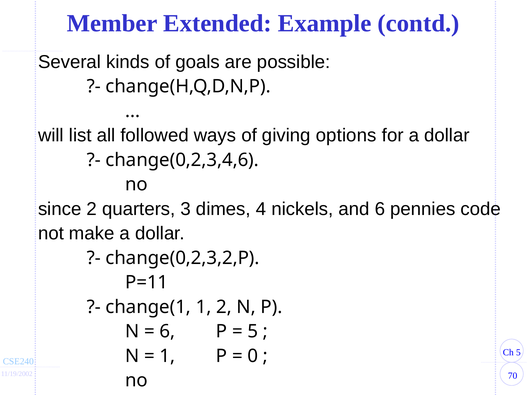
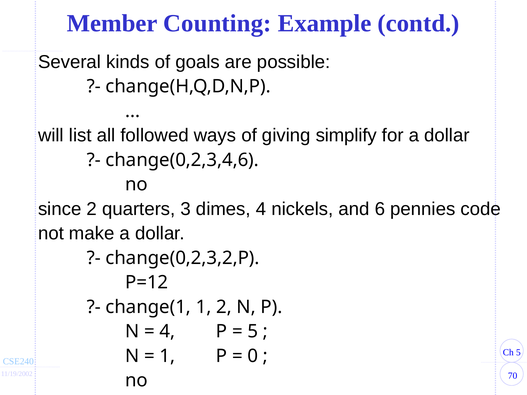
Extended: Extended -> Counting
options: options -> simplify
P=11: P=11 -> P=12
6 at (167, 332): 6 -> 4
